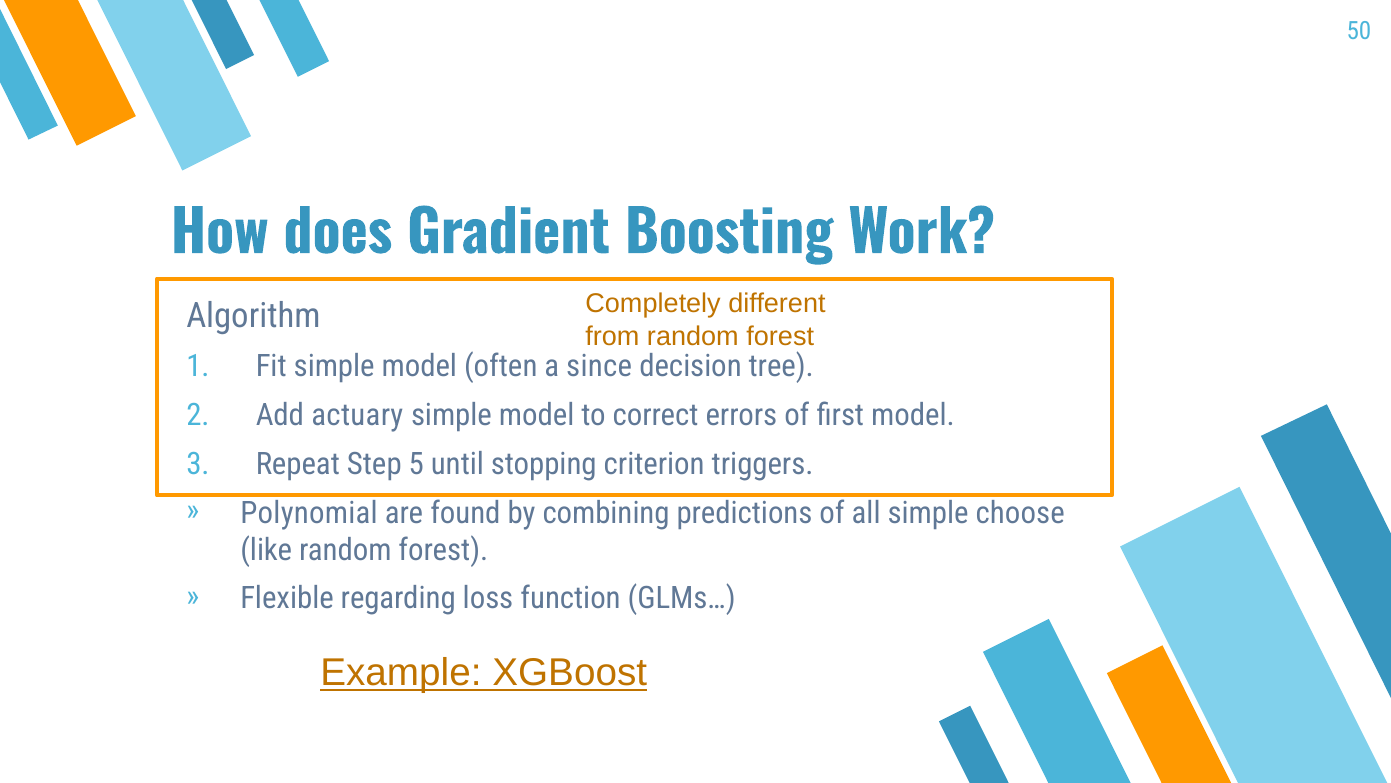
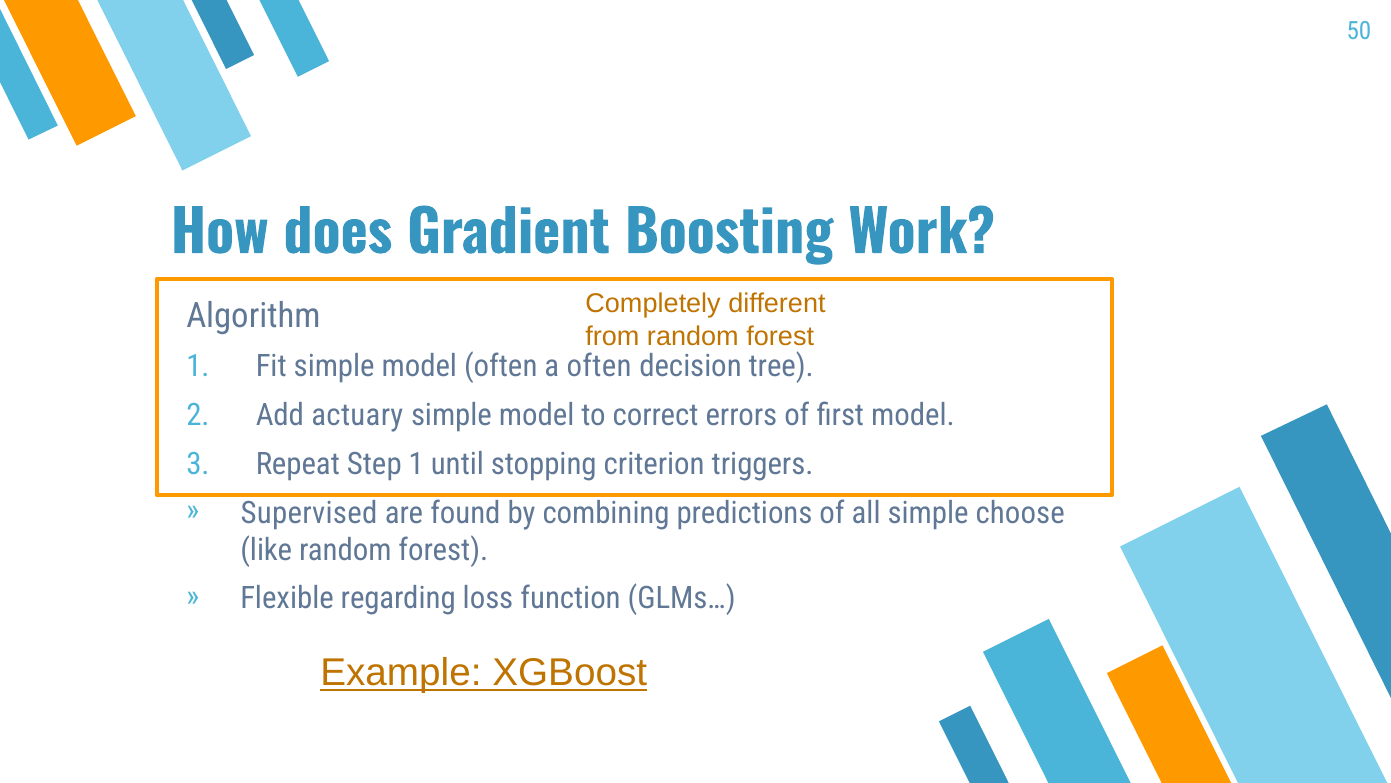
a since: since -> often
Step 5: 5 -> 1
Polynomial: Polynomial -> Supervised
